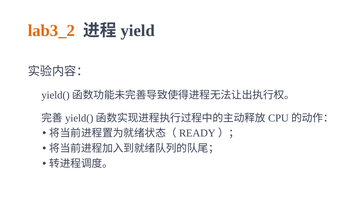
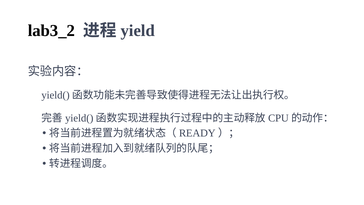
lab3_2 colour: orange -> black
